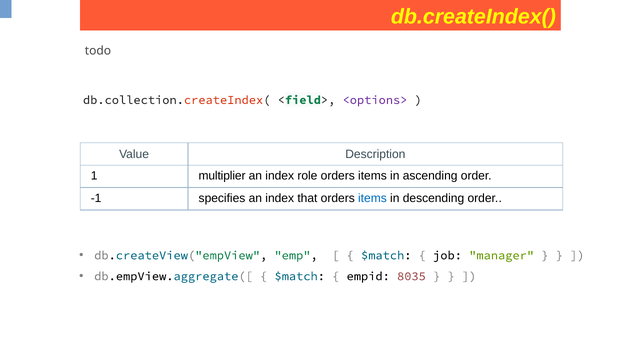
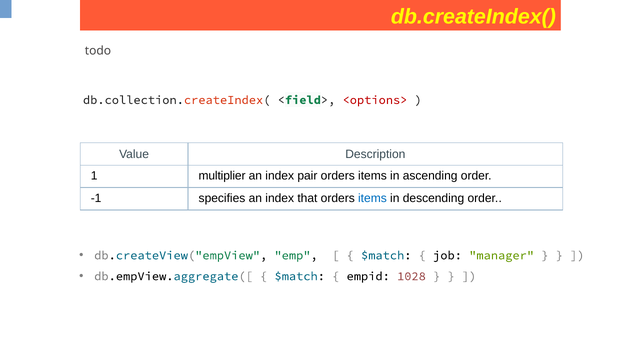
<options> colour: purple -> red
role: role -> pair
8035: 8035 -> 1028
